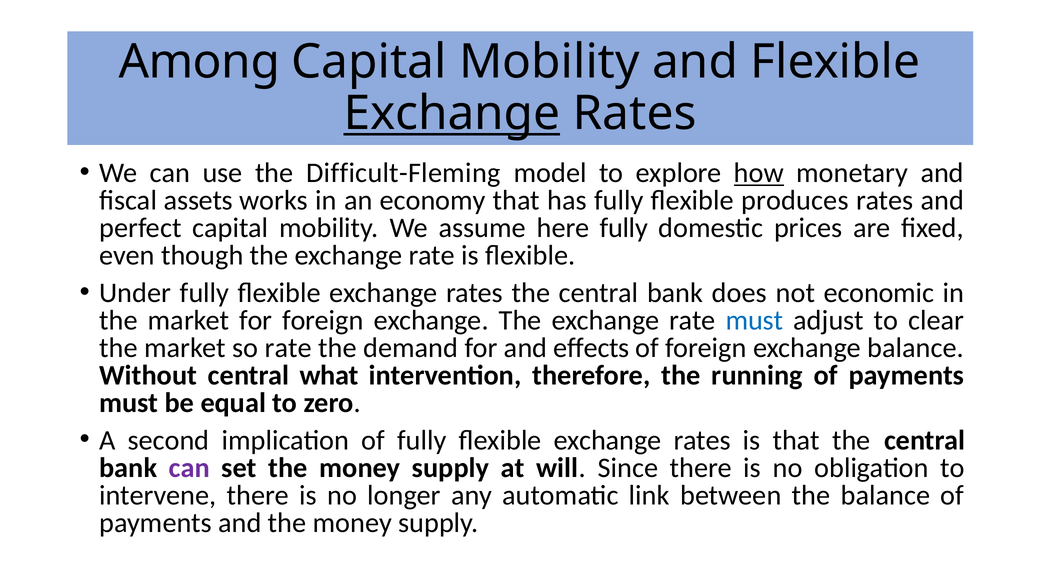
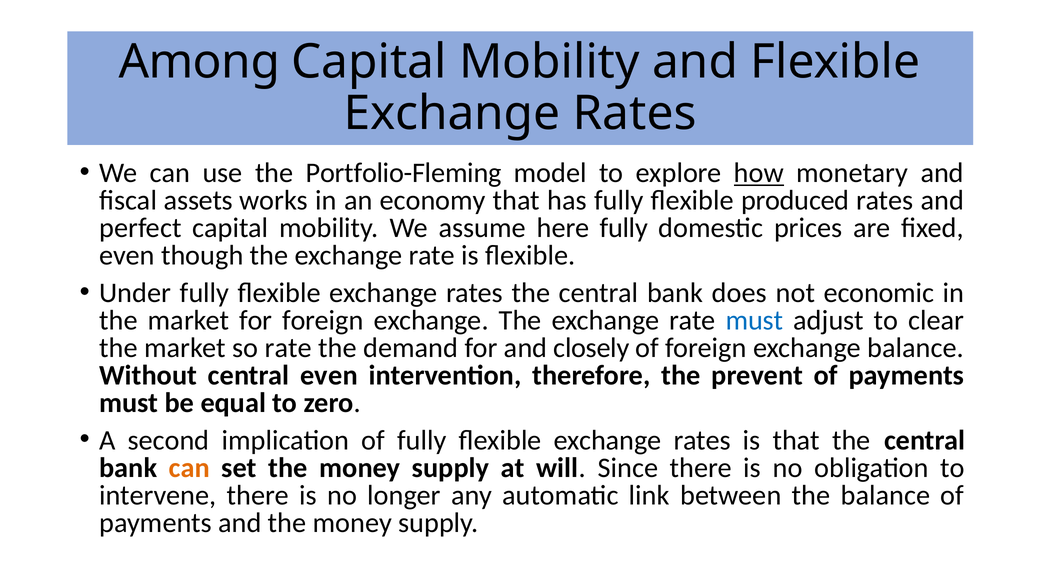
Exchange at (452, 114) underline: present -> none
Difficult-Fleming: Difficult-Fleming -> Portfolio-Fleming
produces: produces -> produced
effects: effects -> closely
central what: what -> even
running: running -> prevent
can at (189, 468) colour: purple -> orange
